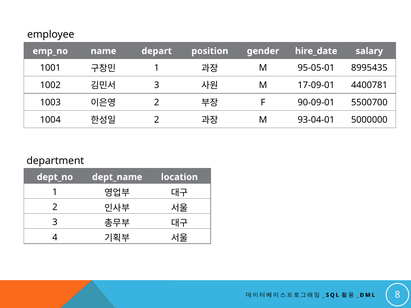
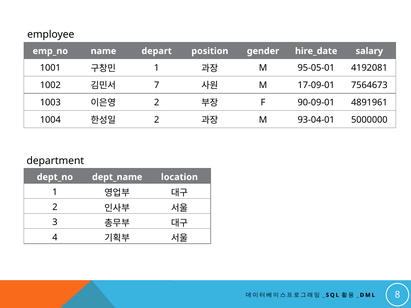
8995435: 8995435 -> 4192081
3 at (157, 85): 3 -> 7
4400781: 4400781 -> 7564673
5500700: 5500700 -> 4891961
